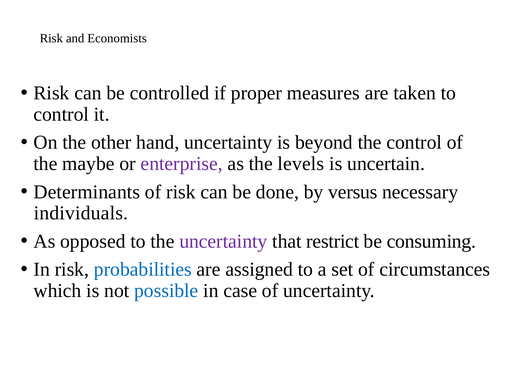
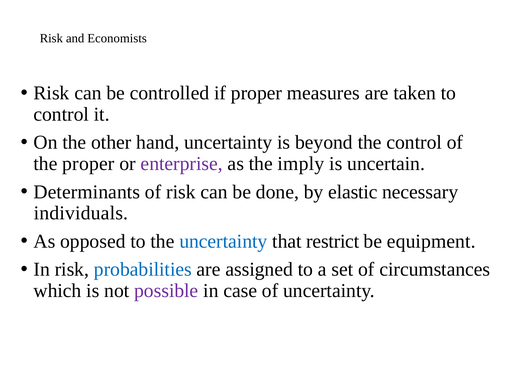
the maybe: maybe -> proper
levels: levels -> imply
versus: versus -> elastic
uncertainty at (223, 241) colour: purple -> blue
consuming: consuming -> equipment
possible colour: blue -> purple
